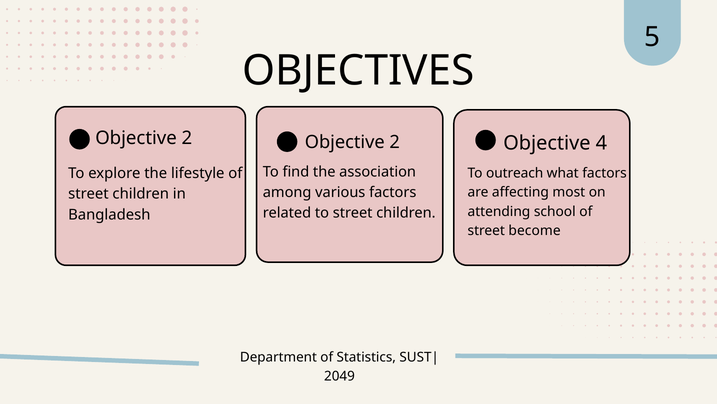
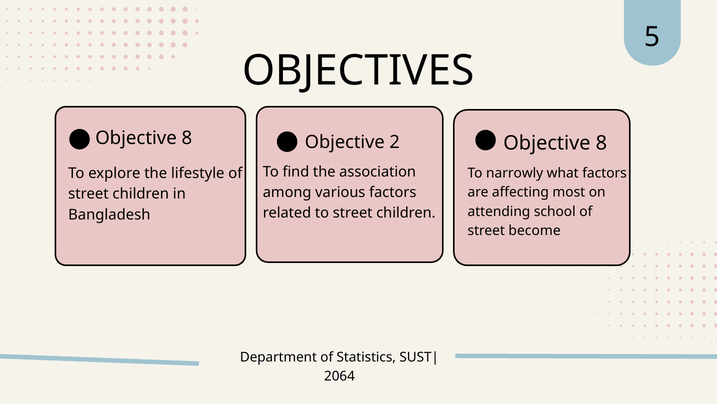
2 at (187, 138): 2 -> 8
4 at (601, 143): 4 -> 8
outreach: outreach -> narrowly
2049: 2049 -> 2064
